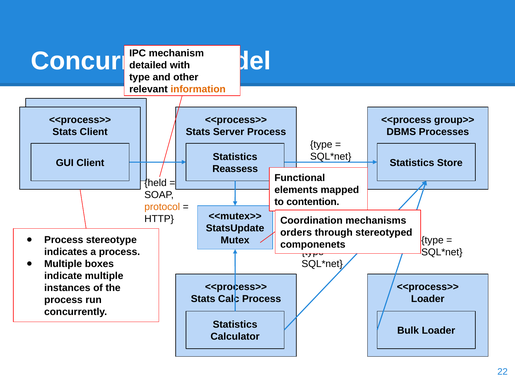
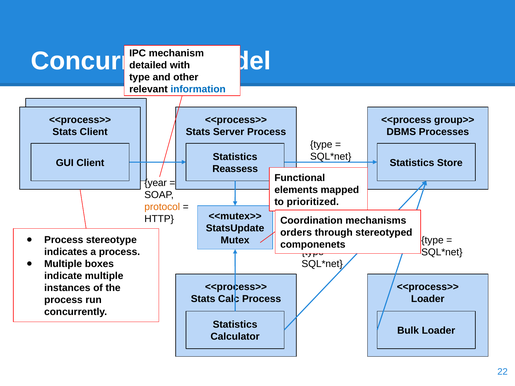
information colour: orange -> blue
held: held -> year
contention: contention -> prioritized
